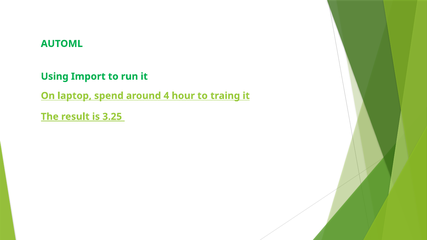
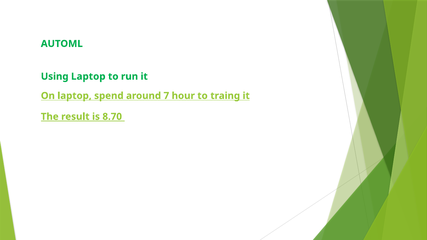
Using Import: Import -> Laptop
4: 4 -> 7
3.25: 3.25 -> 8.70
